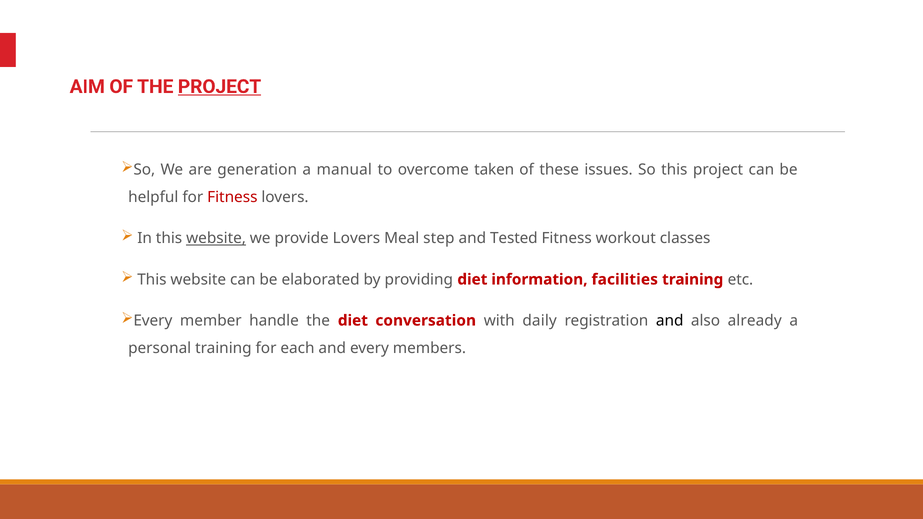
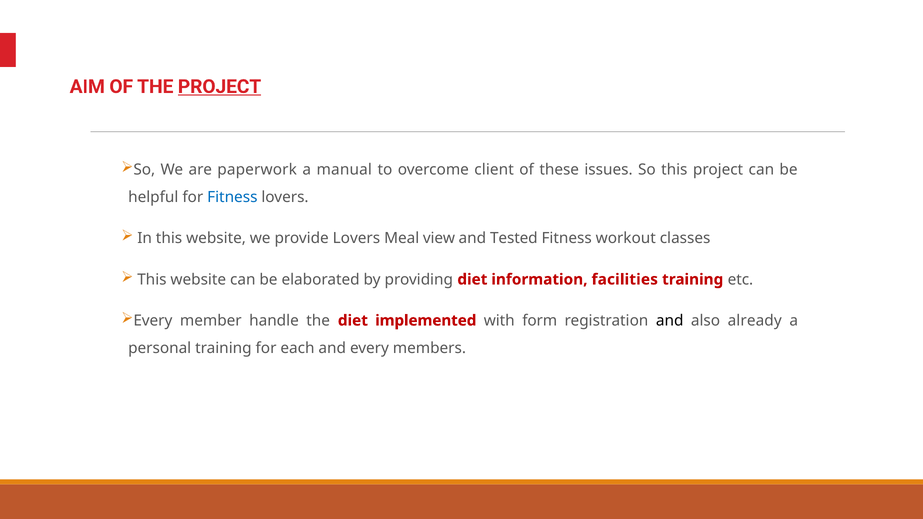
generation: generation -> paperwork
taken: taken -> client
Fitness at (232, 197) colour: red -> blue
website at (216, 238) underline: present -> none
step: step -> view
conversation: conversation -> implemented
daily: daily -> form
